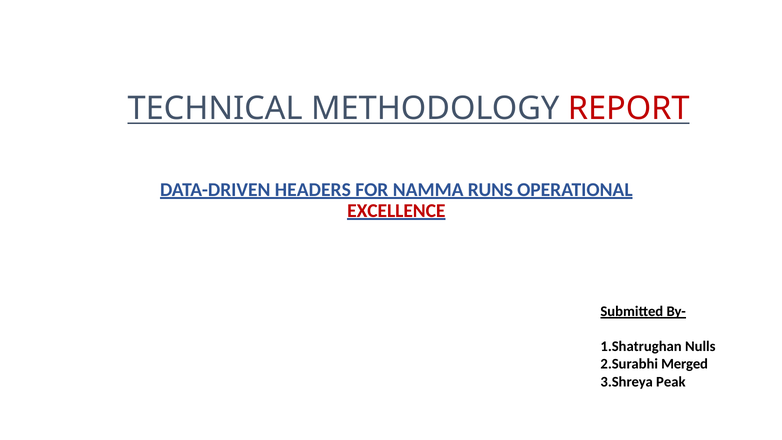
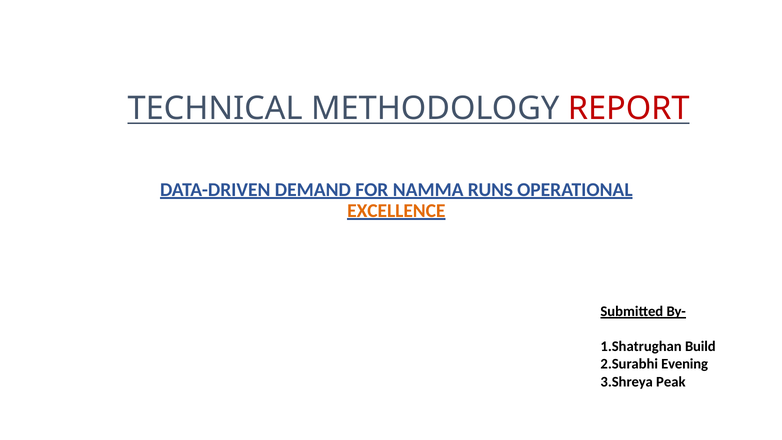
HEADERS: HEADERS -> DEMAND
EXCELLENCE colour: red -> orange
Nulls: Nulls -> Build
Merged: Merged -> Evening
